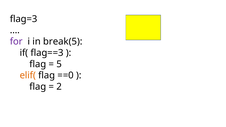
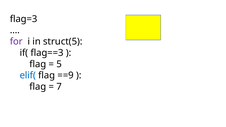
break(5: break(5 -> struct(5
elif( colour: orange -> blue
==0: ==0 -> ==9
2: 2 -> 7
